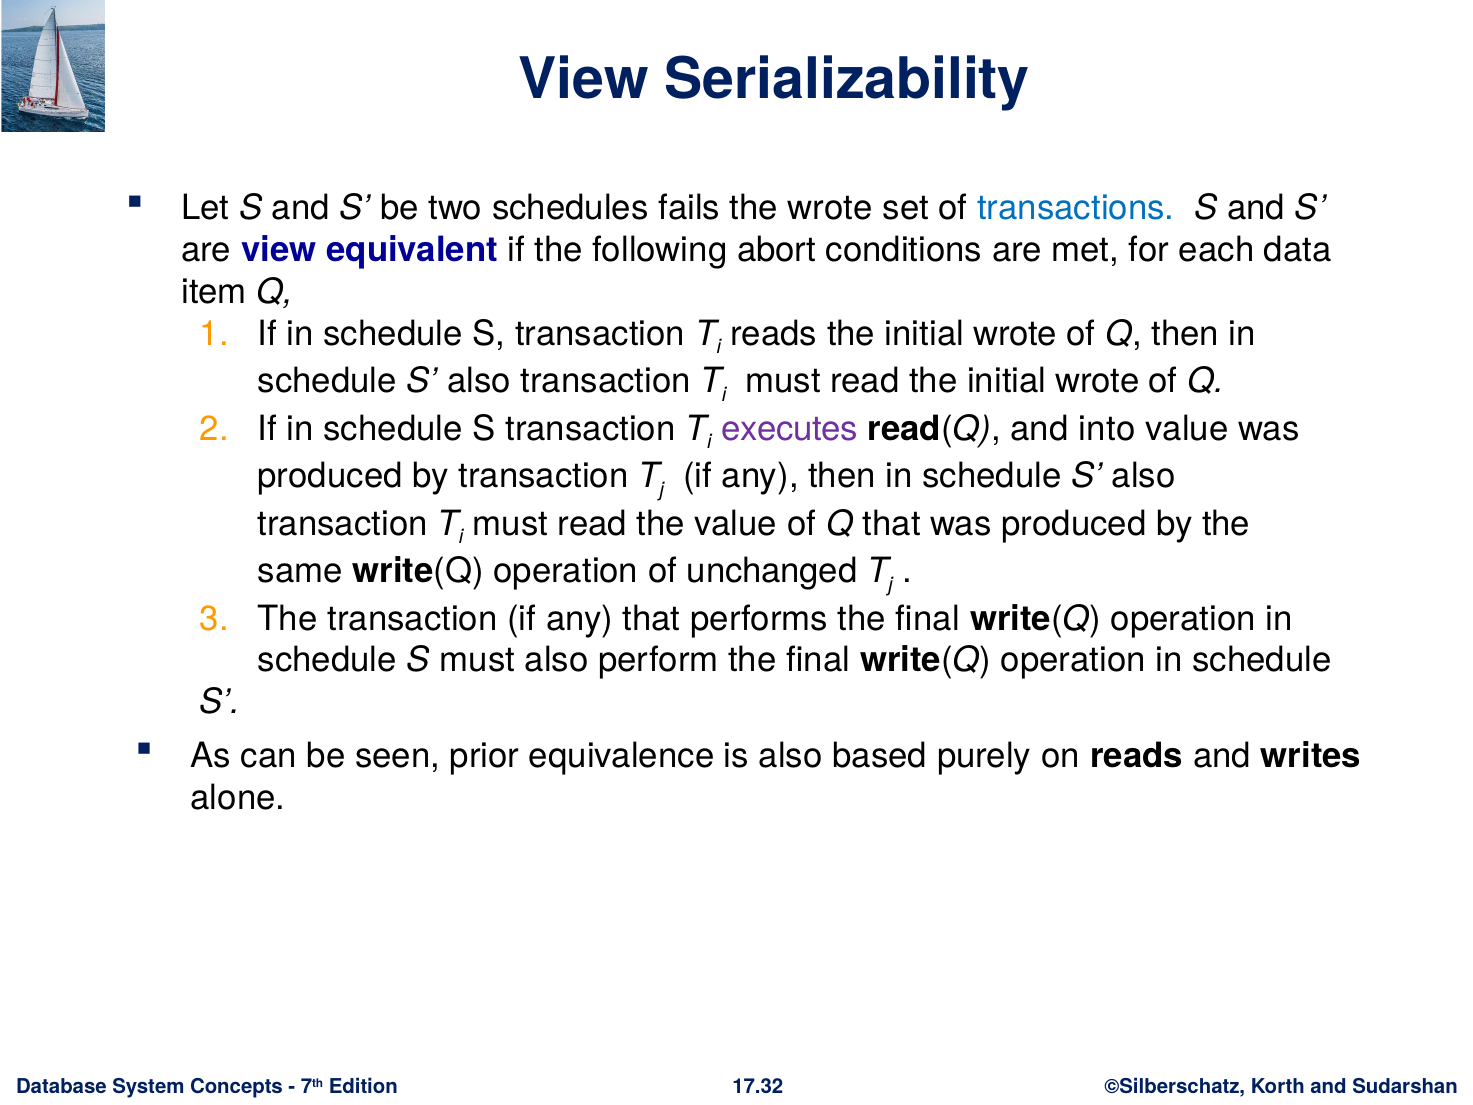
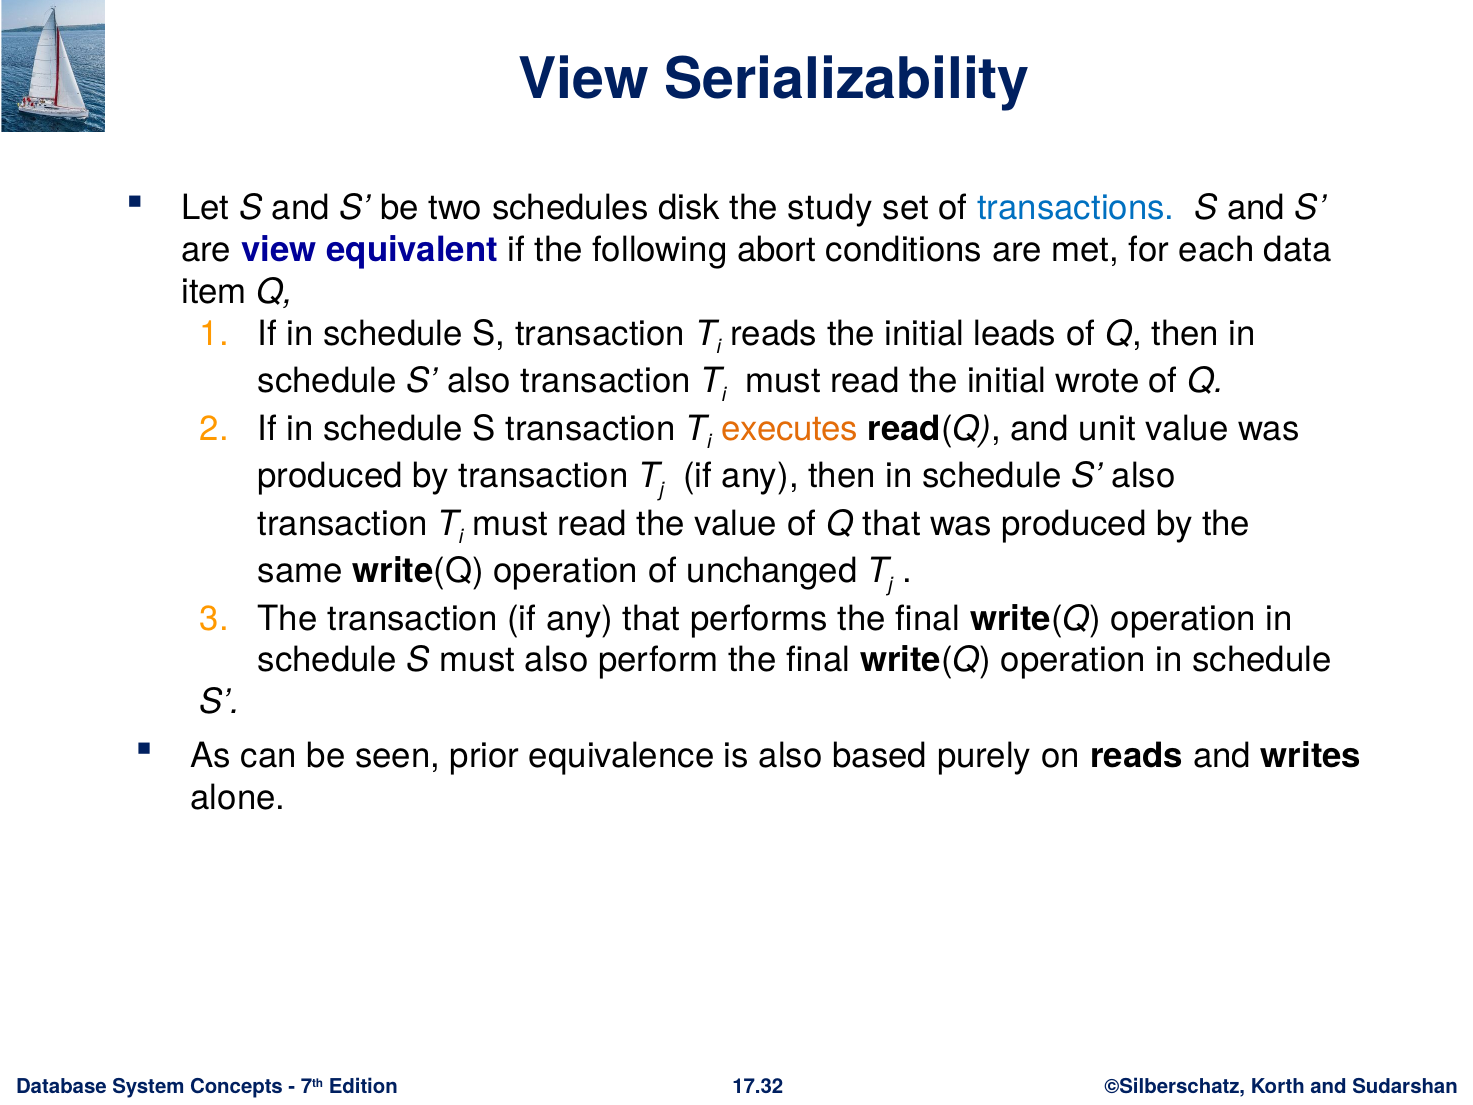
fails: fails -> disk
the wrote: wrote -> study
reads the initial wrote: wrote -> leads
executes colour: purple -> orange
into: into -> unit
